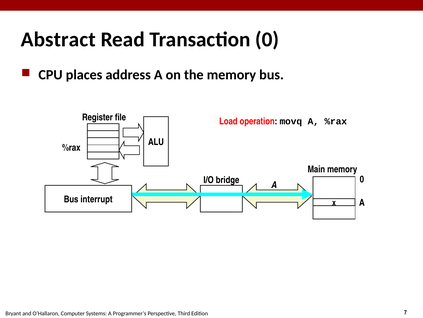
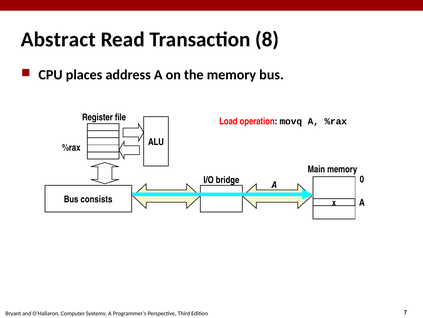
Transaction 0: 0 -> 8
interrupt: interrupt -> consists
